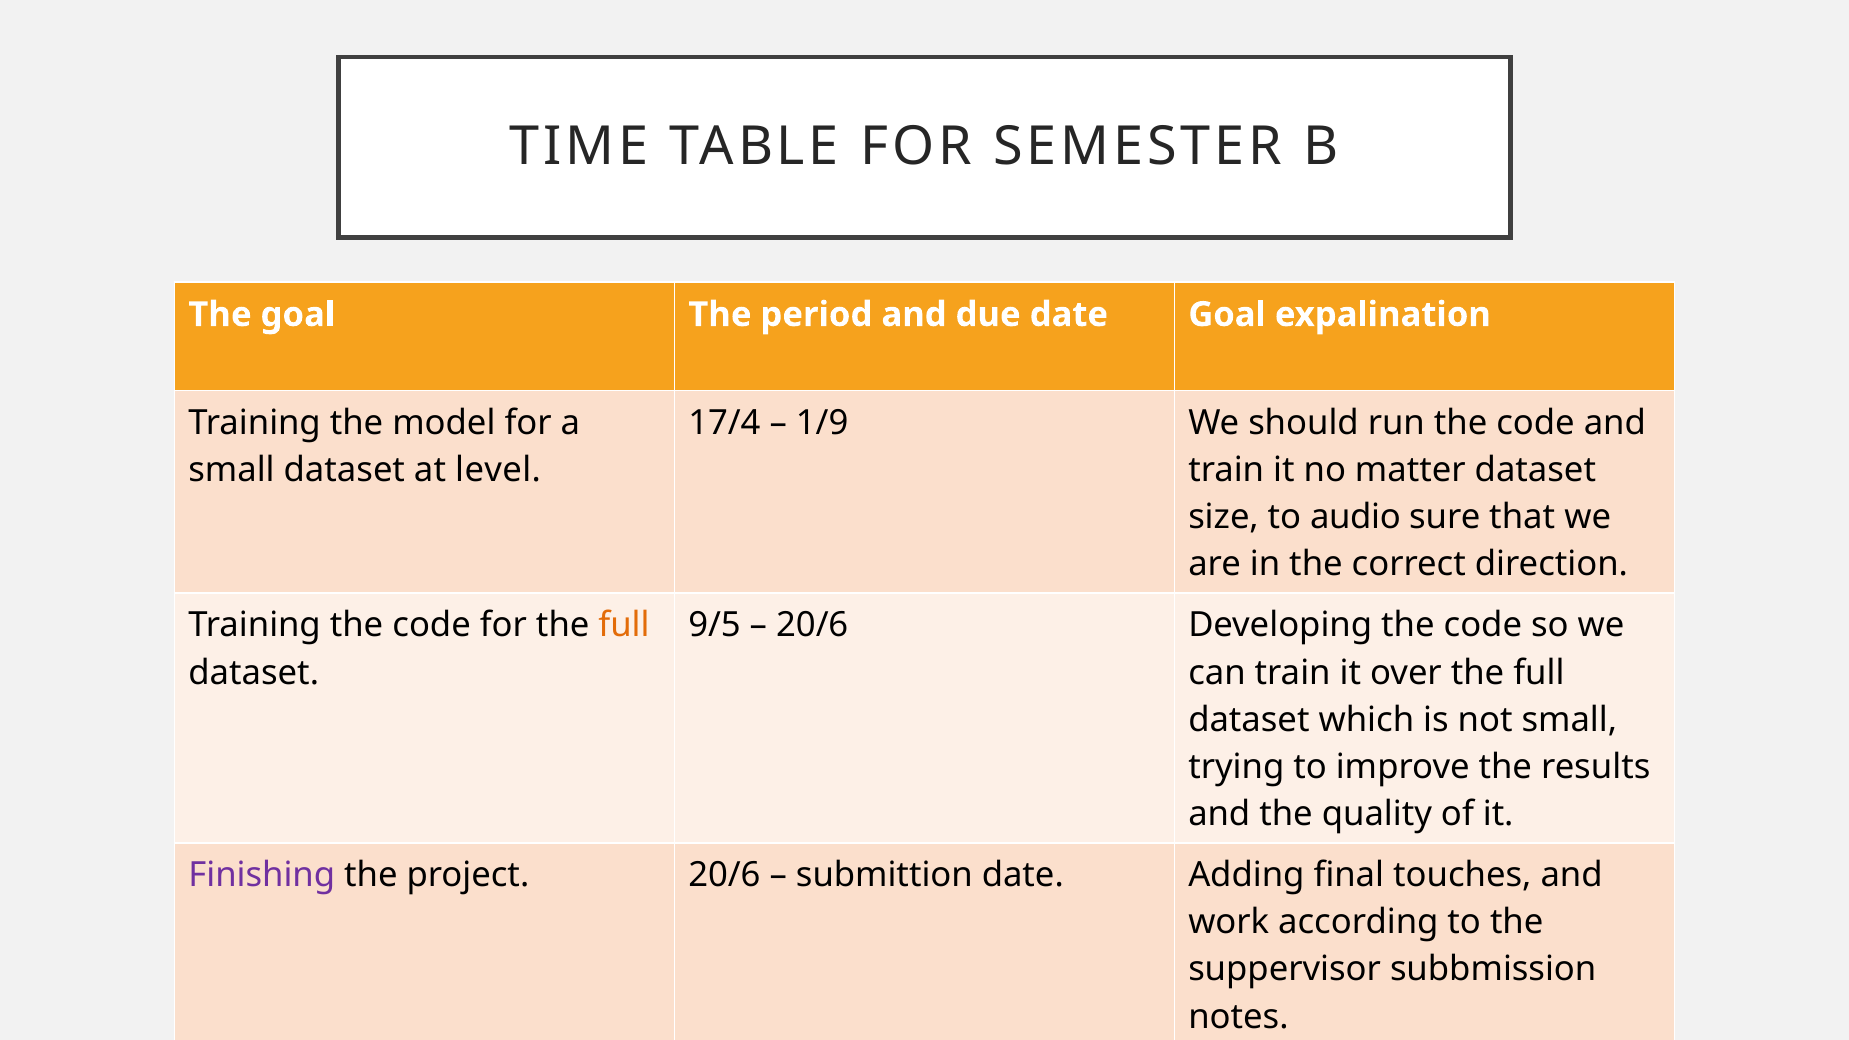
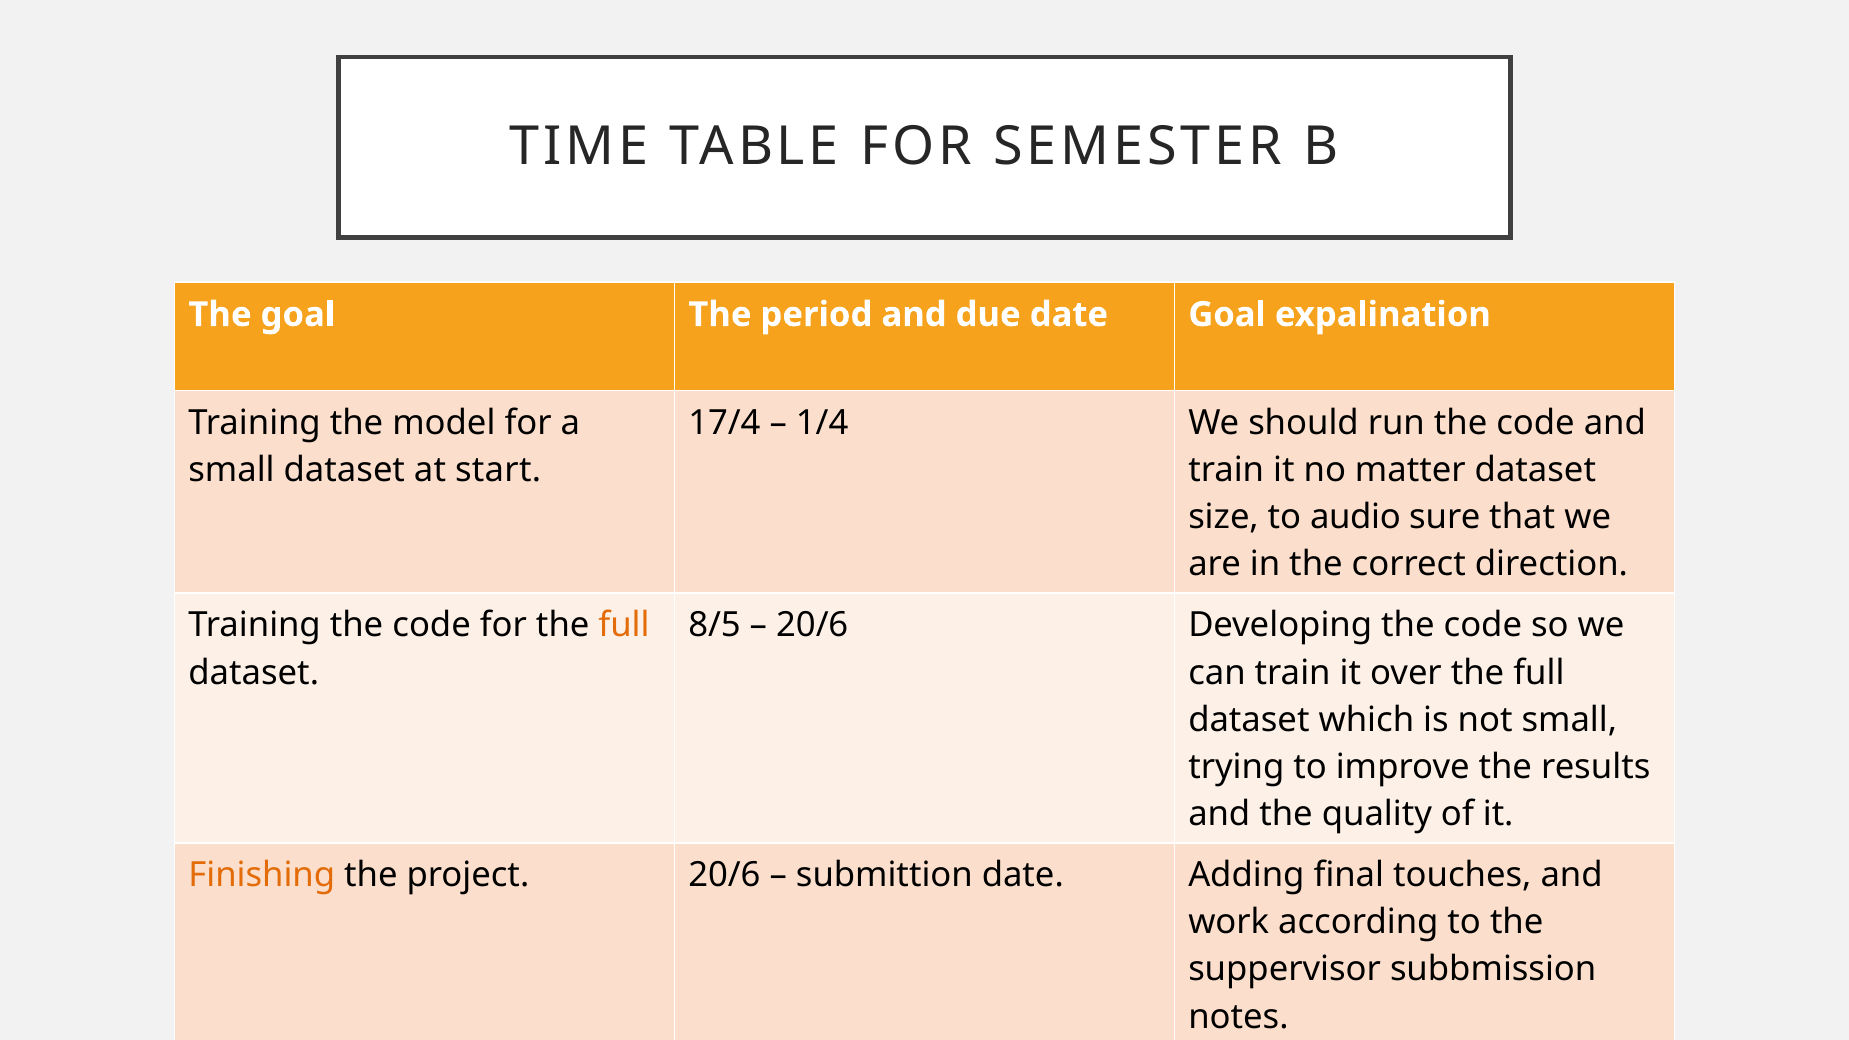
1/9: 1/9 -> 1/4
level: level -> start
9/5: 9/5 -> 8/5
Finishing colour: purple -> orange
